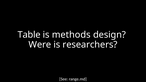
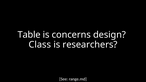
methods: methods -> concerns
Were: Were -> Class
